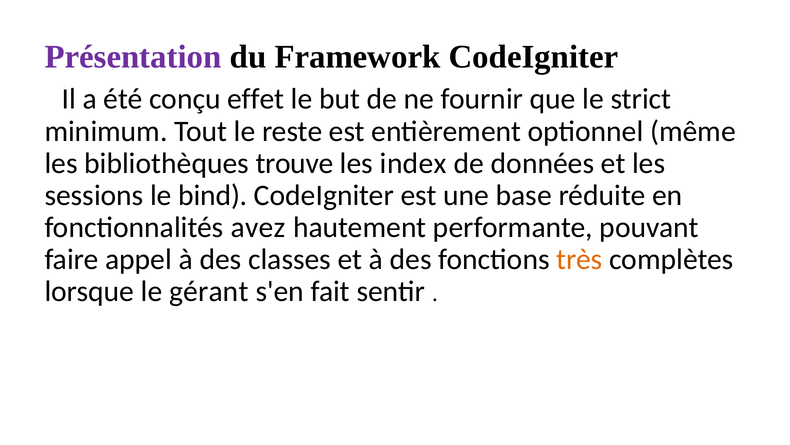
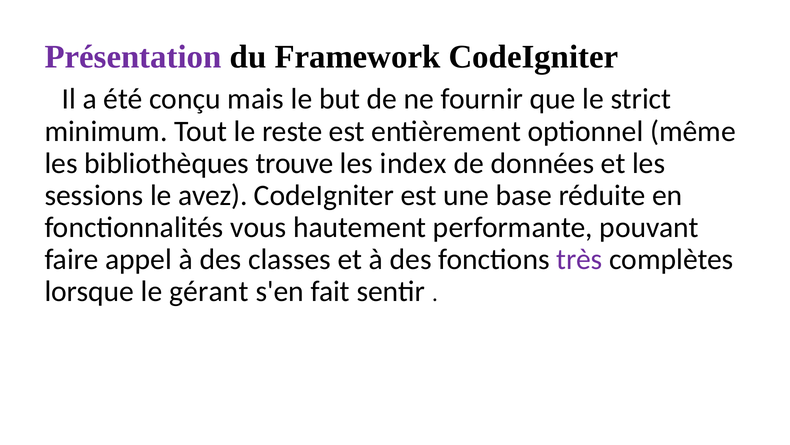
effet: effet -> mais
bind: bind -> avez
avez: avez -> vous
très colour: orange -> purple
